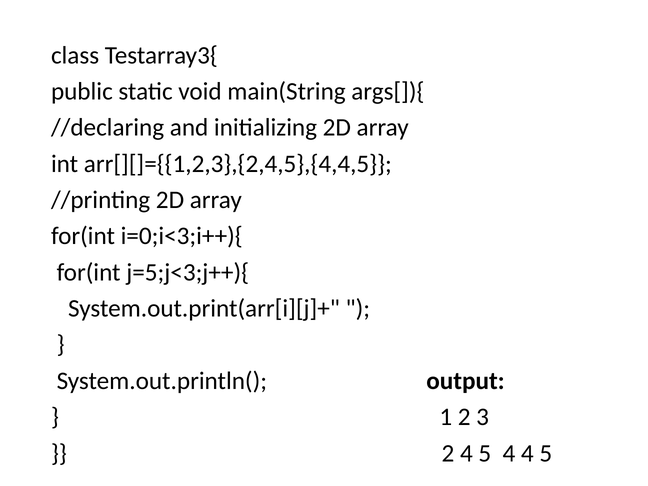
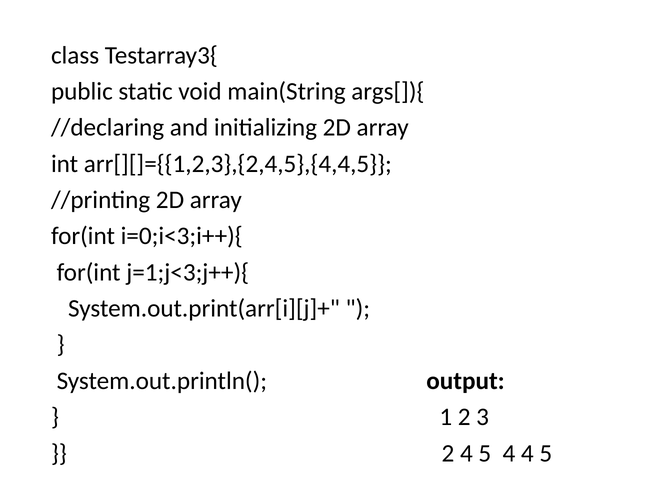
j=5;j<3;j++){: j=5;j<3;j++){ -> j=1;j<3;j++){
